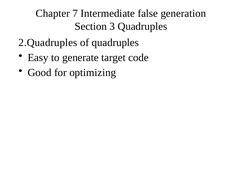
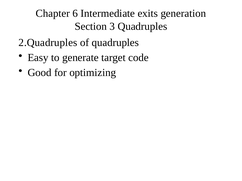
7: 7 -> 6
false: false -> exits
